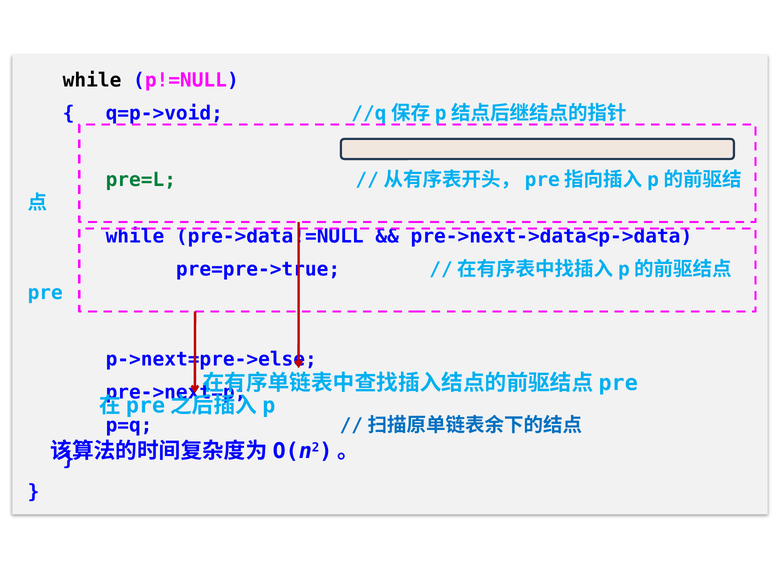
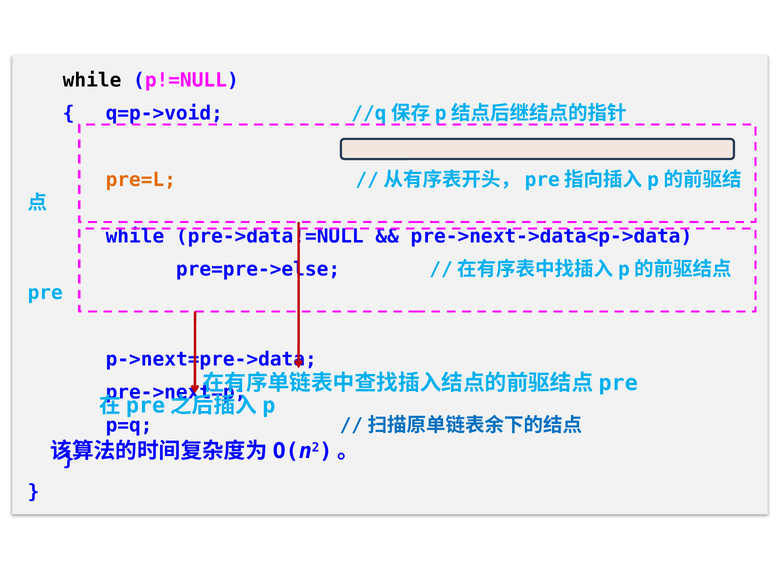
pre=L colour: green -> orange
pre=pre->true: pre=pre->true -> pre=pre->else
p->next=pre->else: p->next=pre->else -> p->next=pre->data
